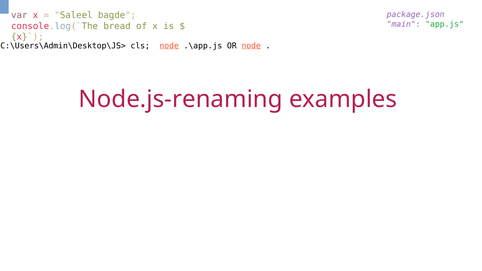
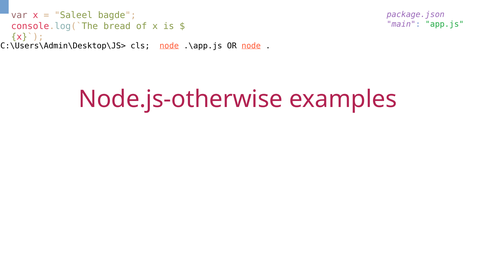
Node.js-renaming: Node.js-renaming -> Node.js-otherwise
